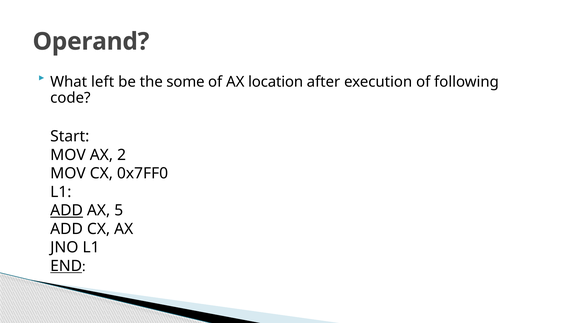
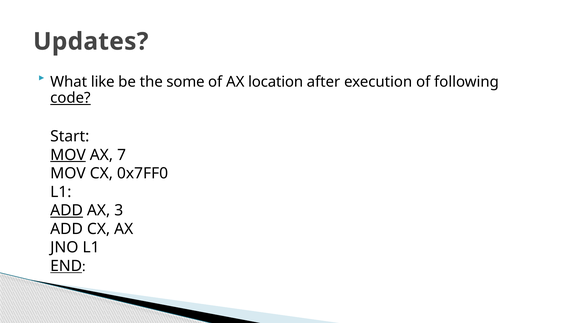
Operand: Operand -> Updates
left: left -> like
code underline: none -> present
MOV at (68, 155) underline: none -> present
2: 2 -> 7
5: 5 -> 3
